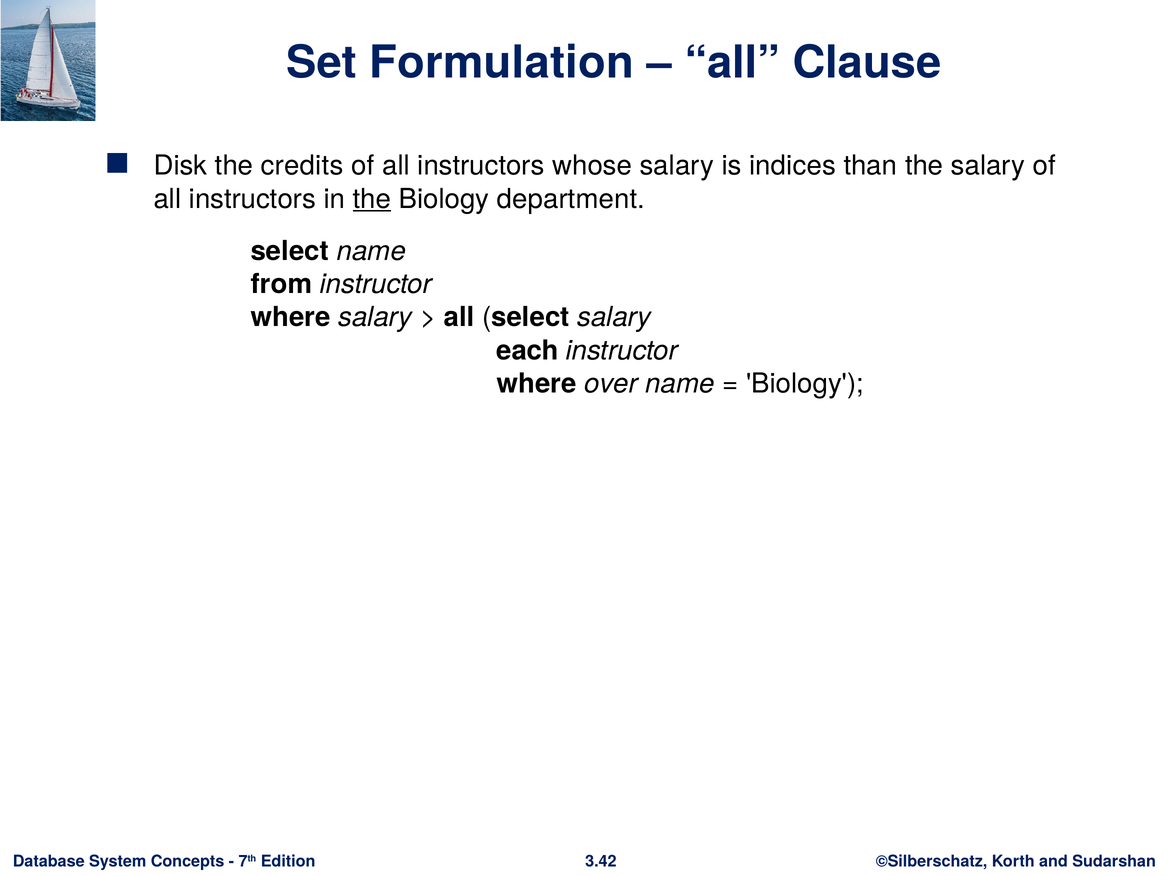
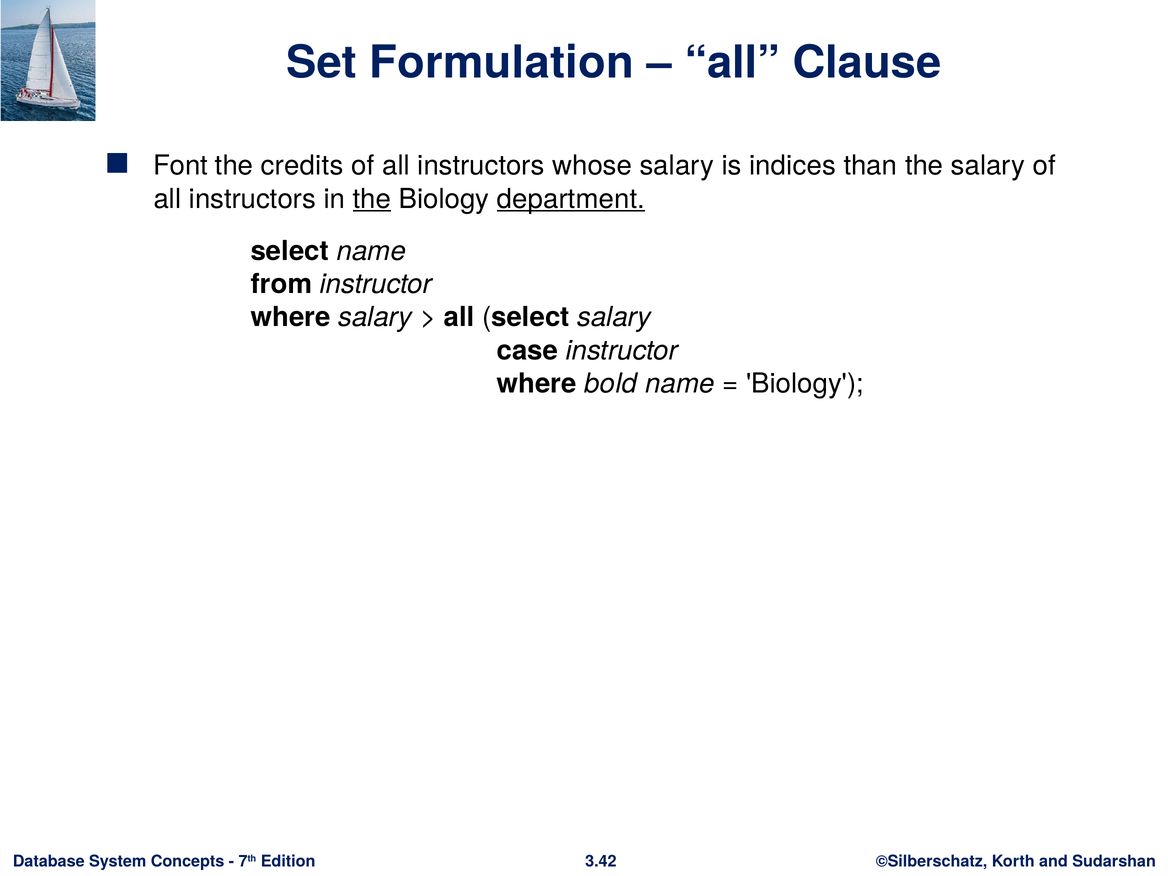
Disk: Disk -> Font
department underline: none -> present
each: each -> case
over: over -> bold
